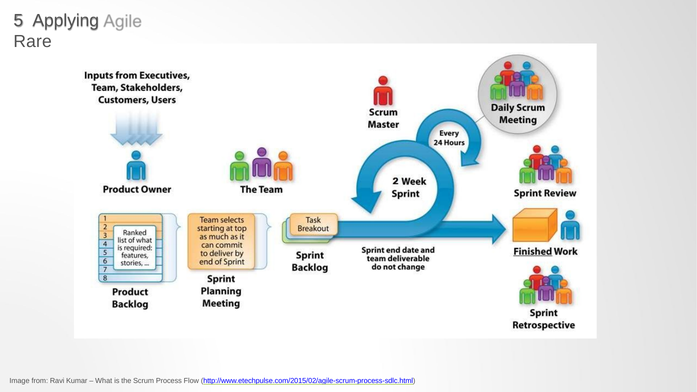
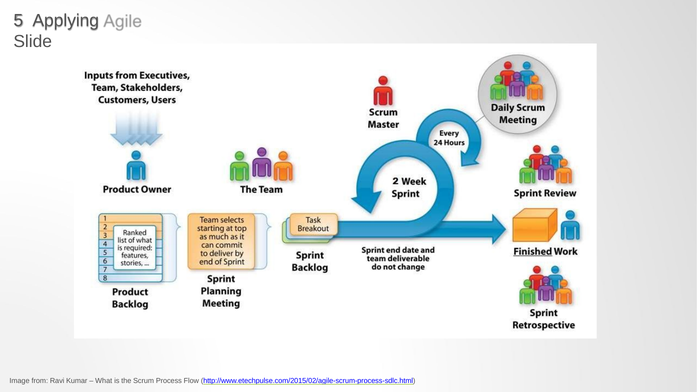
Rare: Rare -> Slide
